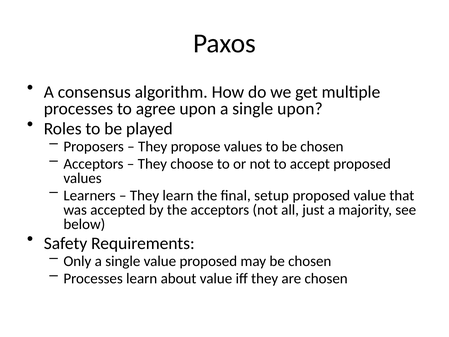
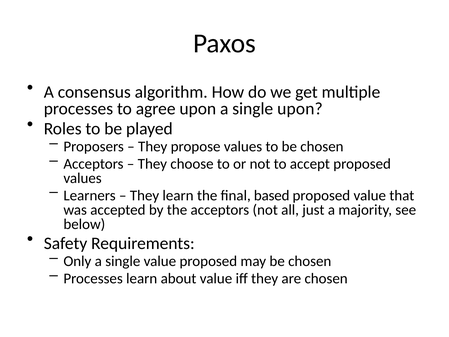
setup: setup -> based
